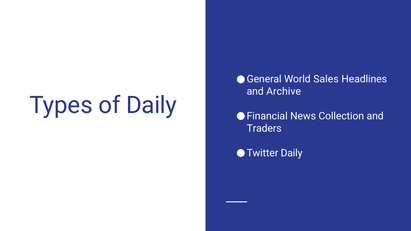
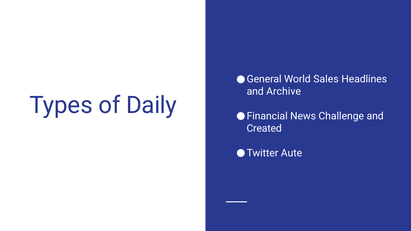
Collection: Collection -> Challenge
Traders: Traders -> Created
Daily at (292, 153): Daily -> Aute
